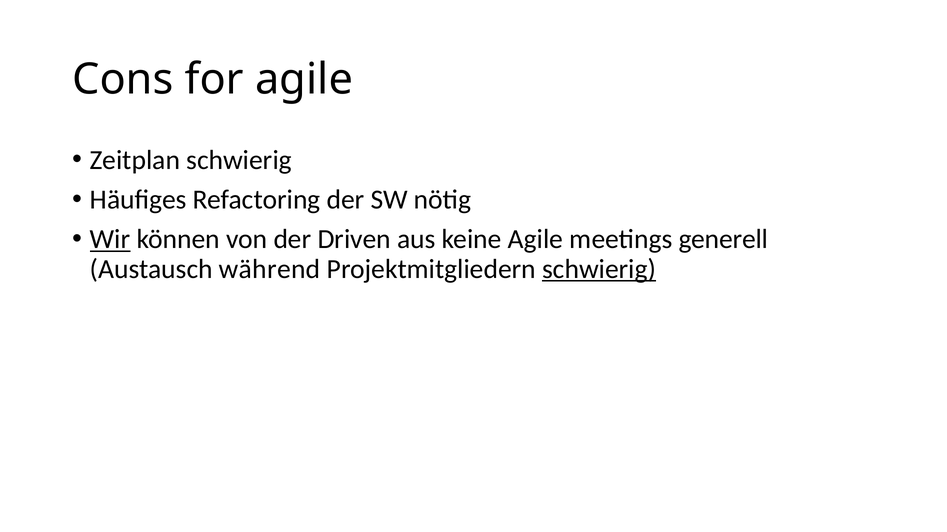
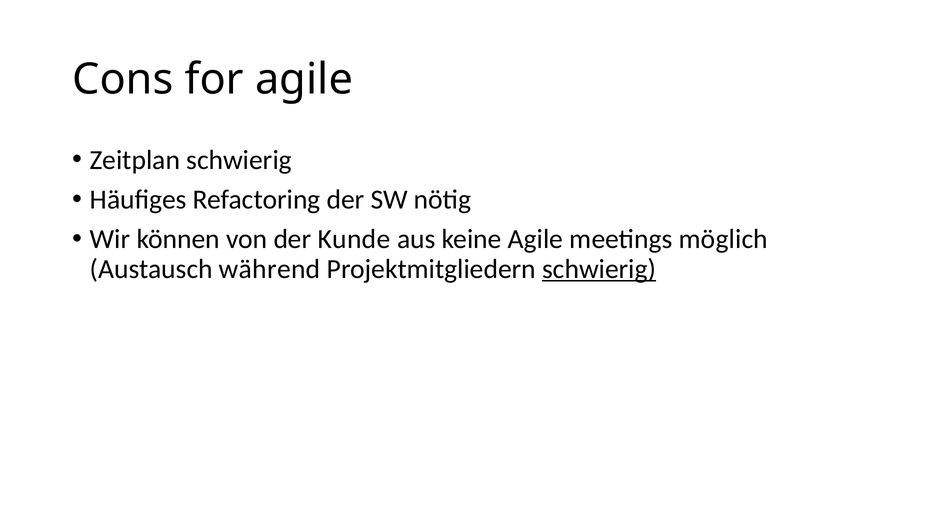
Wir underline: present -> none
Driven: Driven -> Kunde
generell: generell -> möglich
